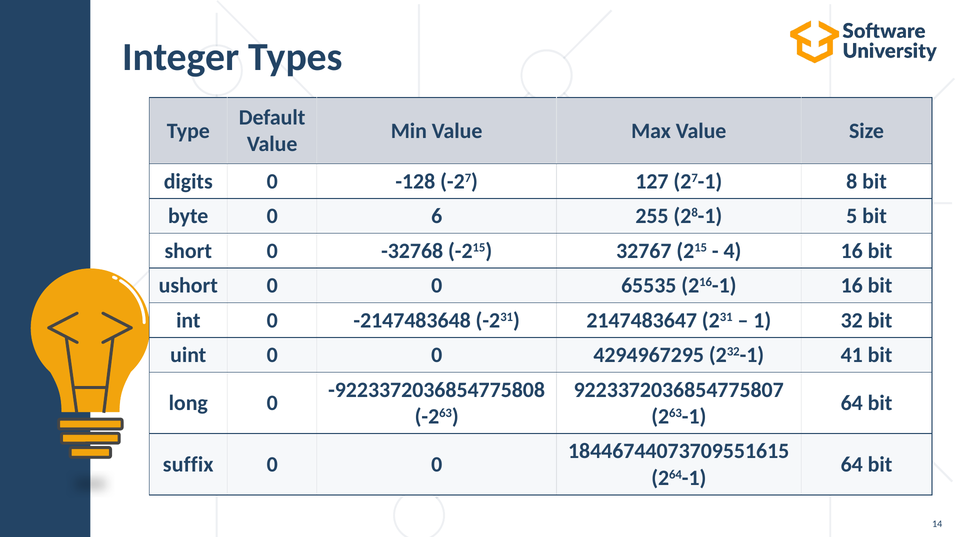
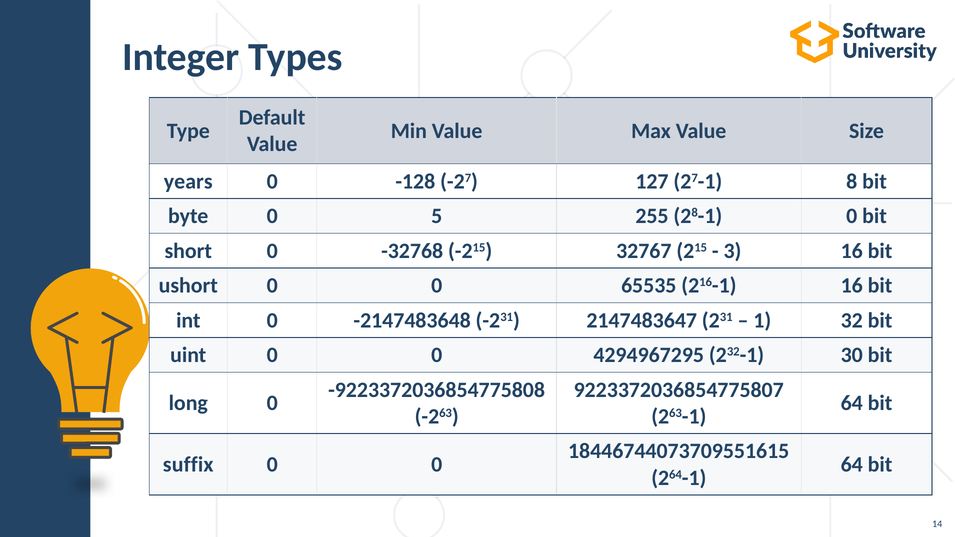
digits: digits -> years
6: 6 -> 5
28-1 5: 5 -> 0
4: 4 -> 3
41: 41 -> 30
